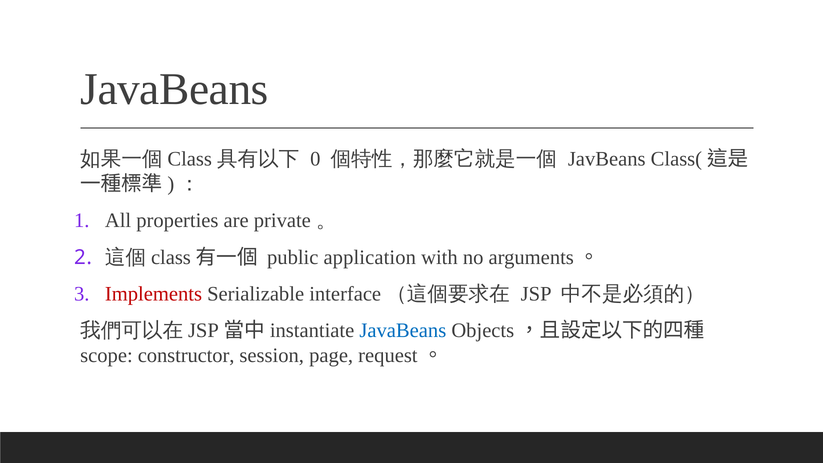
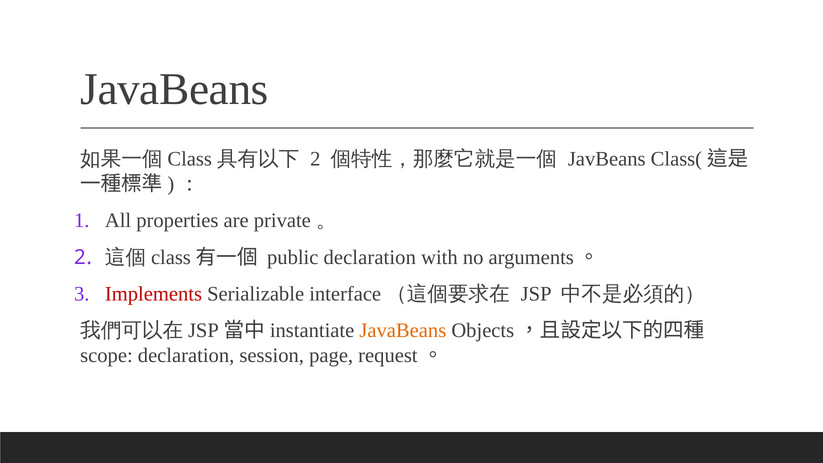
0 at (315, 159): 0 -> 2
public application: application -> declaration
JavaBeans at (403, 331) colour: blue -> orange
constructor at (186, 355): constructor -> declaration
